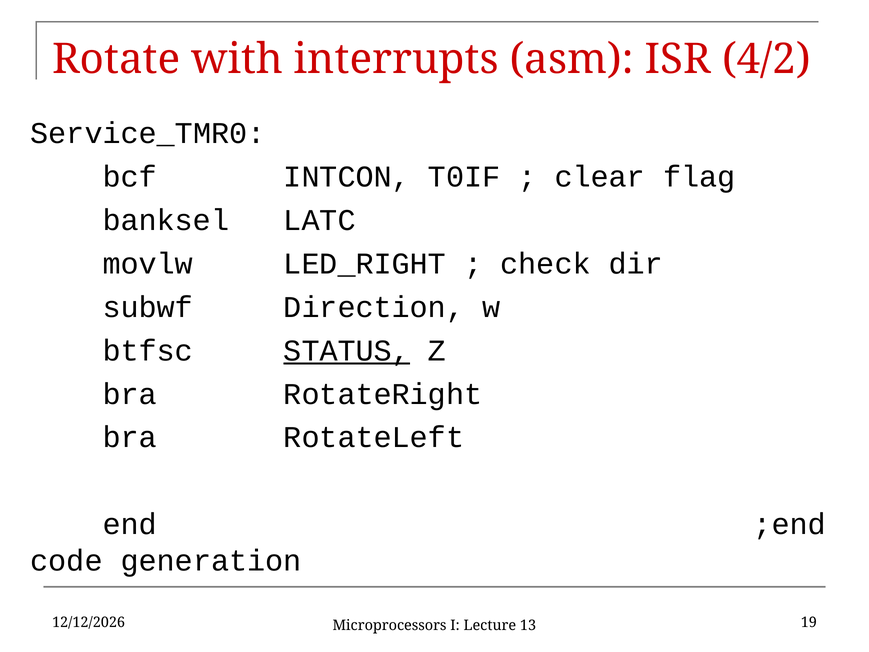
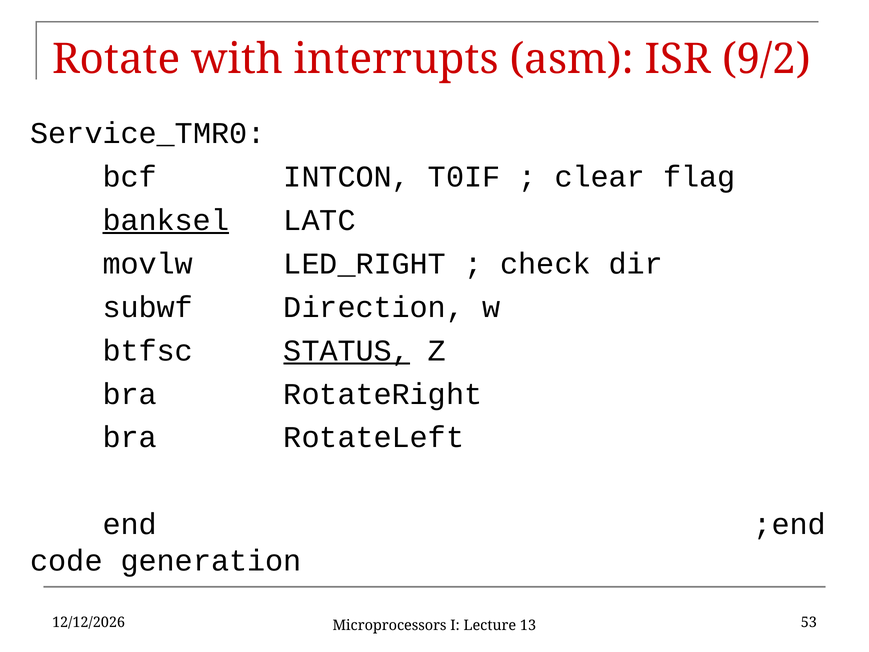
4/2: 4/2 -> 9/2
banksel underline: none -> present
19: 19 -> 53
